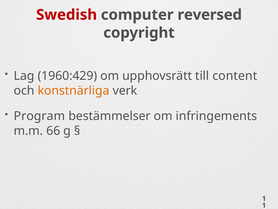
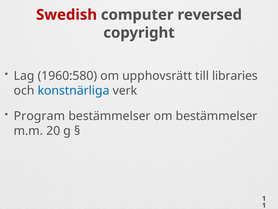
1960:429: 1960:429 -> 1960:580
content: content -> libraries
konstnärliga colour: orange -> blue
om infringements: infringements -> bestämmelser
66: 66 -> 20
